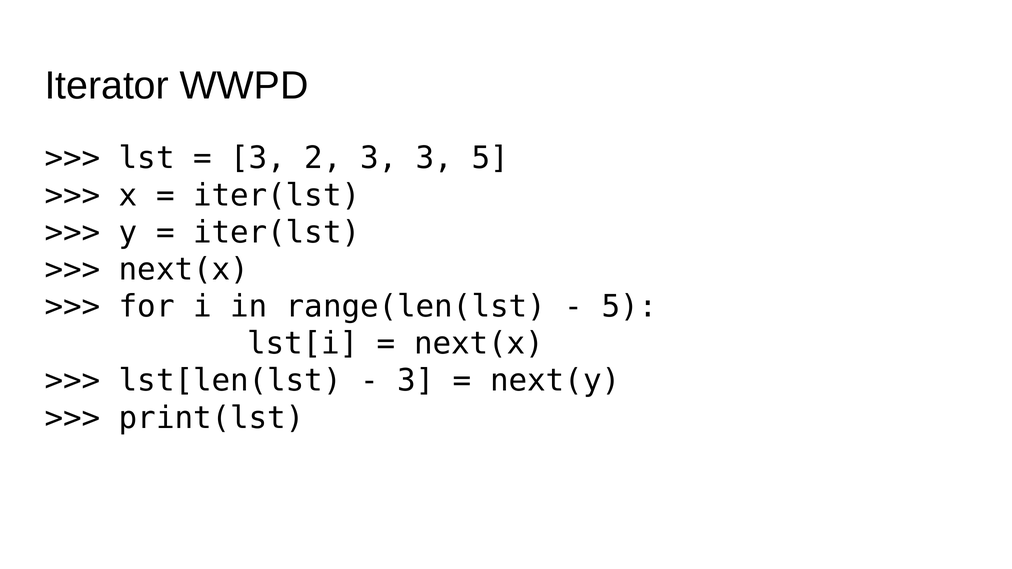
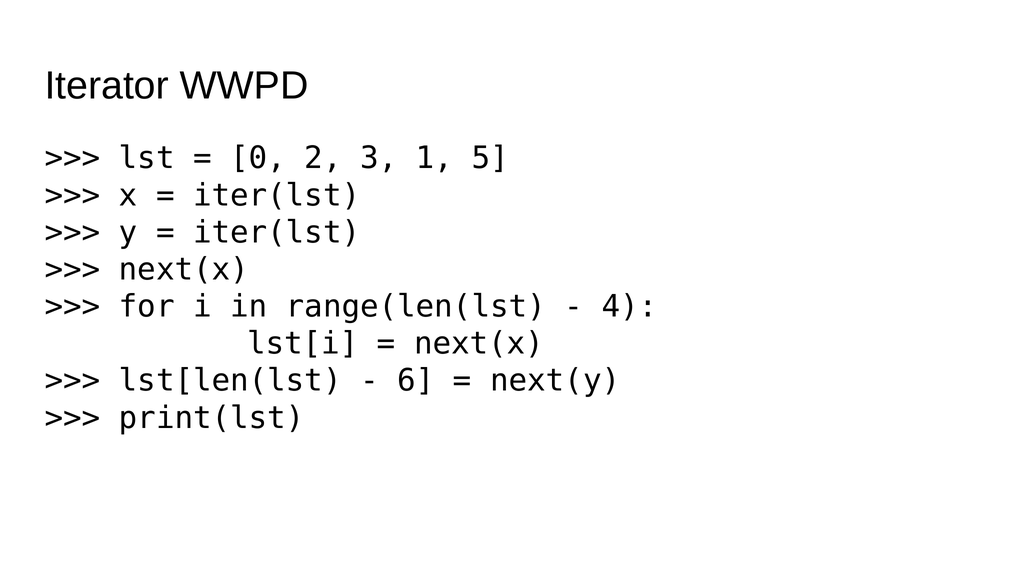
3 at (258, 158): 3 -> 0
3 3: 3 -> 1
5 at (629, 307): 5 -> 4
3 at (416, 381): 3 -> 6
